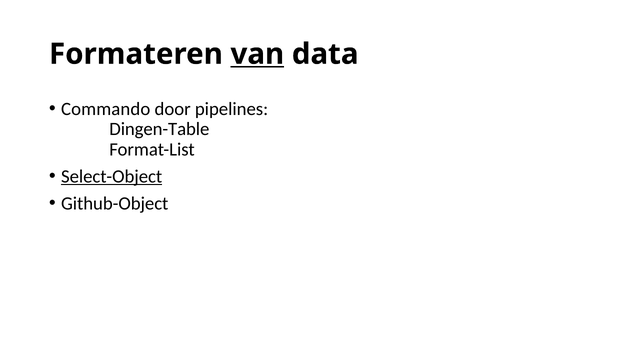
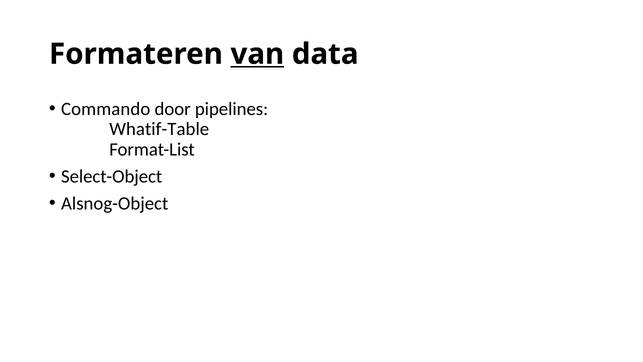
Dingen-Table: Dingen-Table -> Whatif-Table
Select-Object underline: present -> none
Github-Object: Github-Object -> Alsnog-Object
